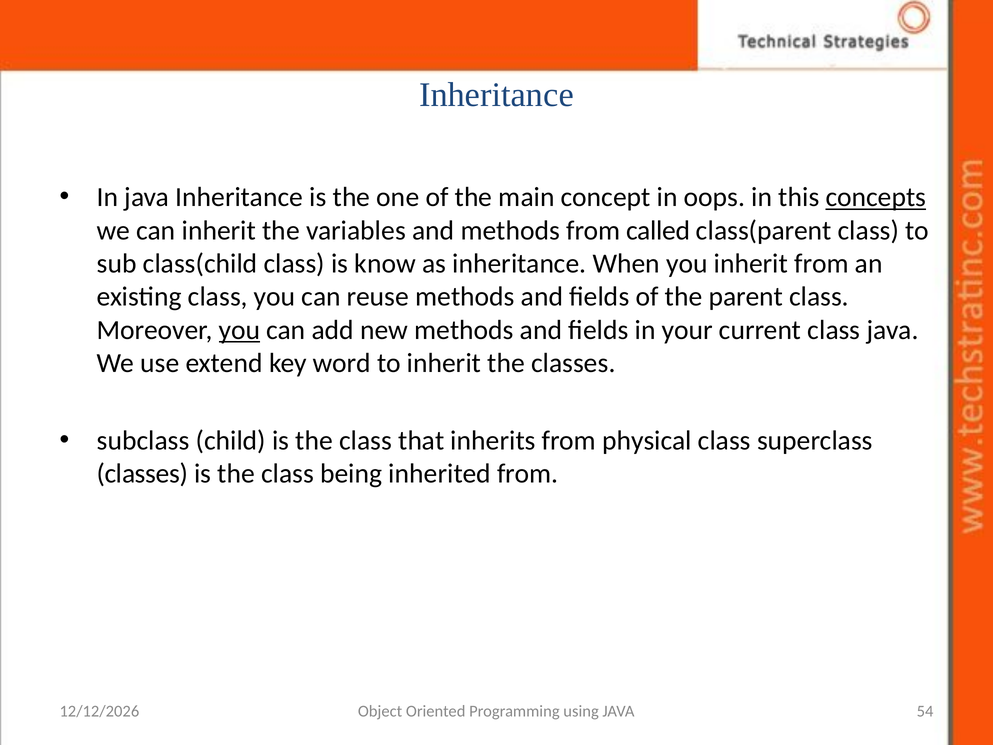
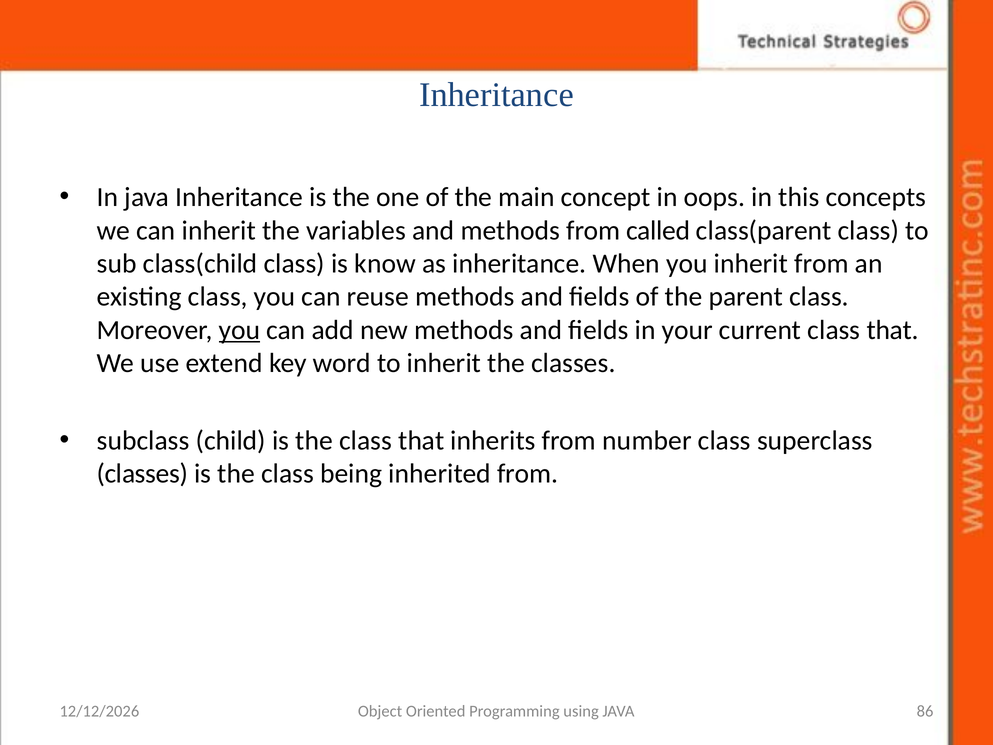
concepts underline: present -> none
current class java: java -> that
physical: physical -> number
54: 54 -> 86
